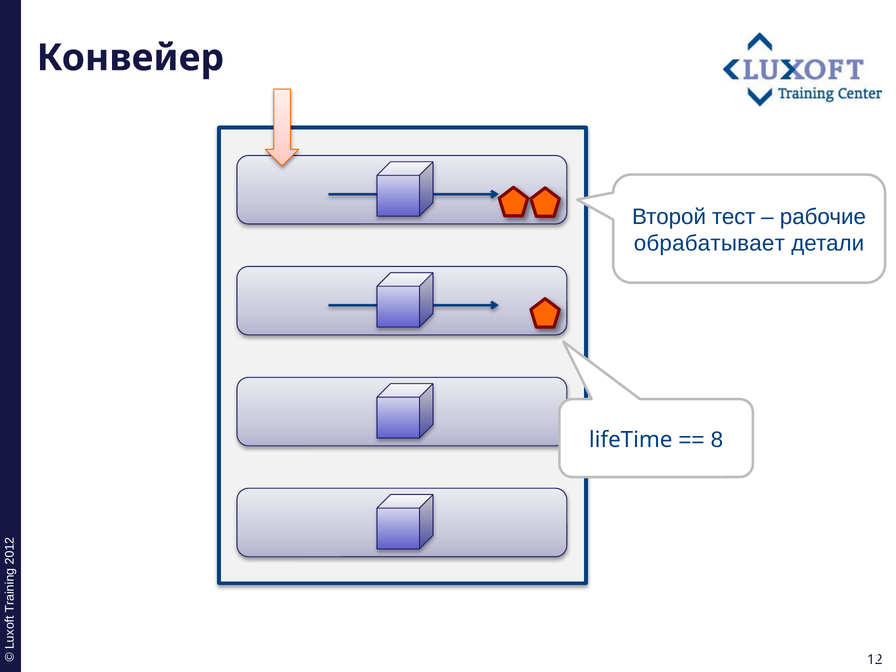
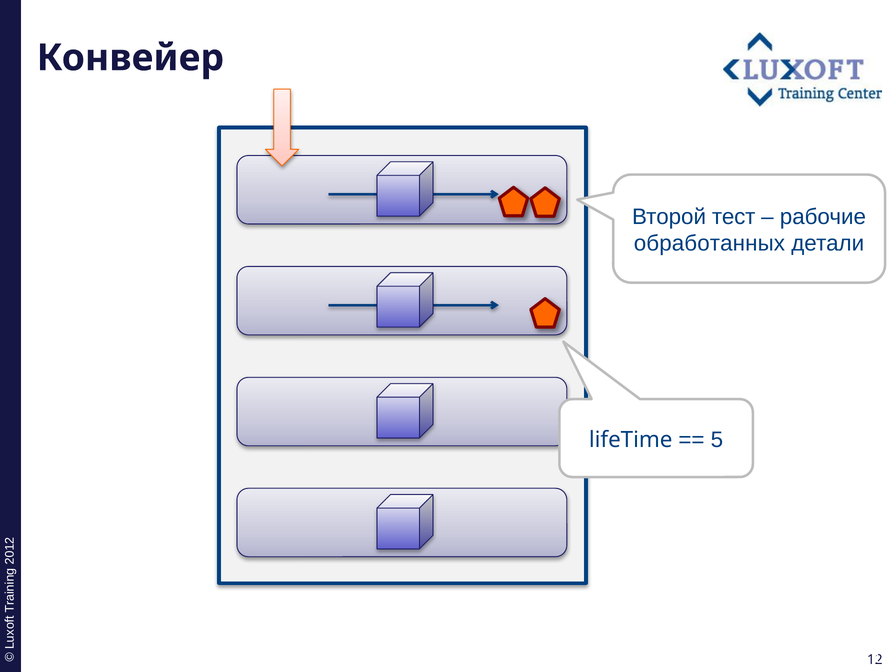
обрабатывает: обрабатывает -> обработанных
8: 8 -> 5
